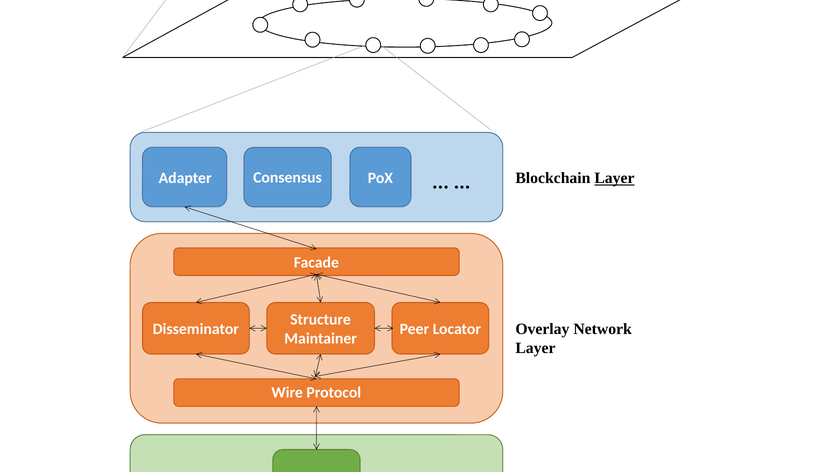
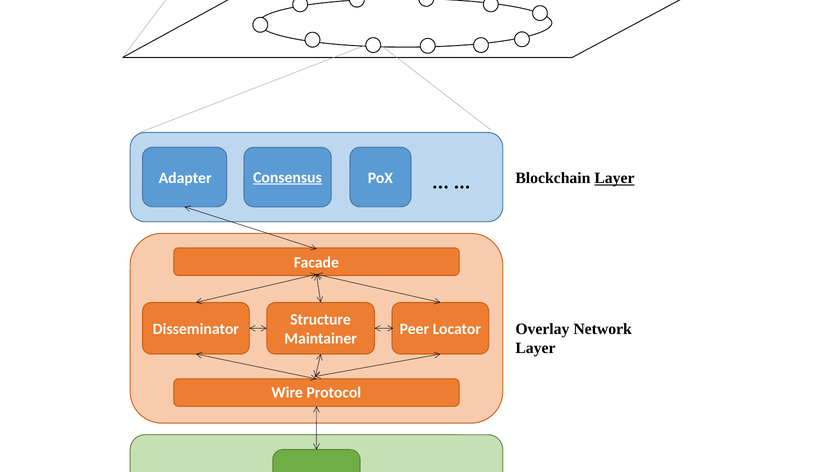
Consensus underline: none -> present
